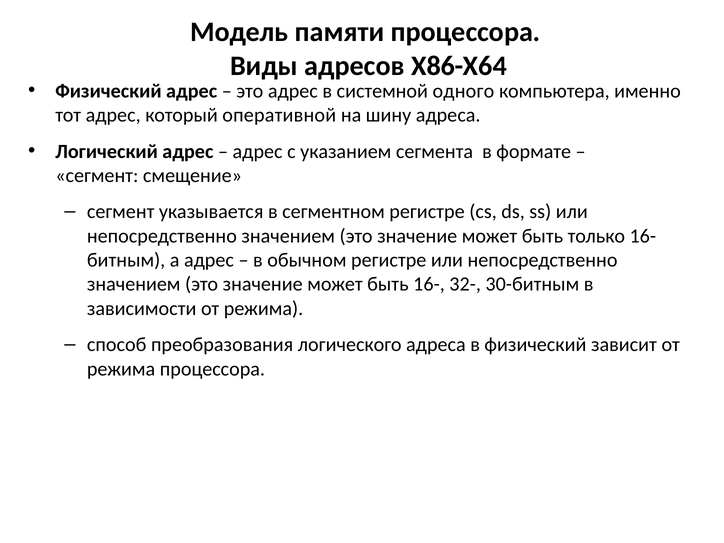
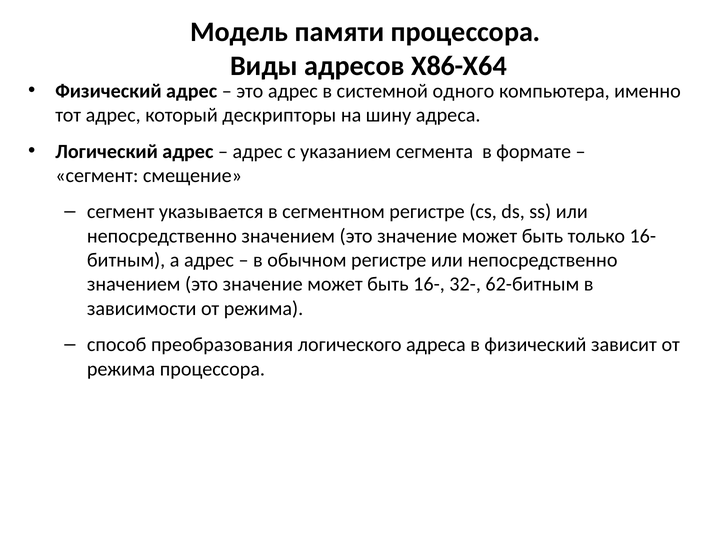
оперативной: оперативной -> дескрипторы
30-битным: 30-битным -> 62-битным
